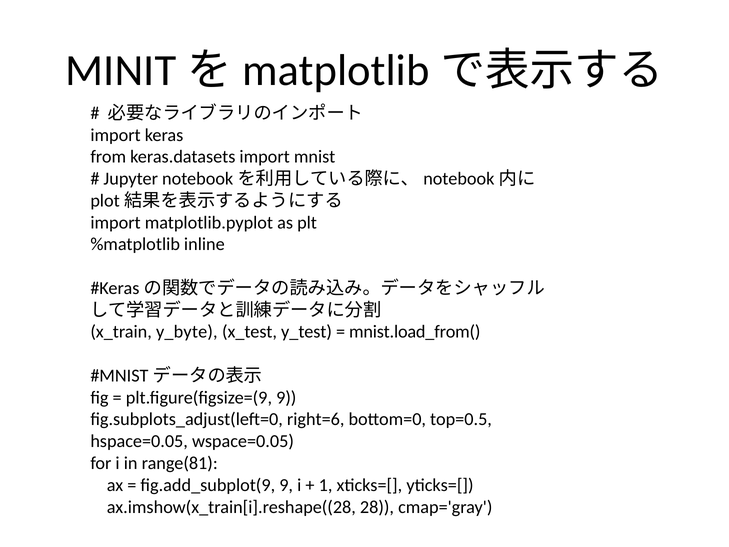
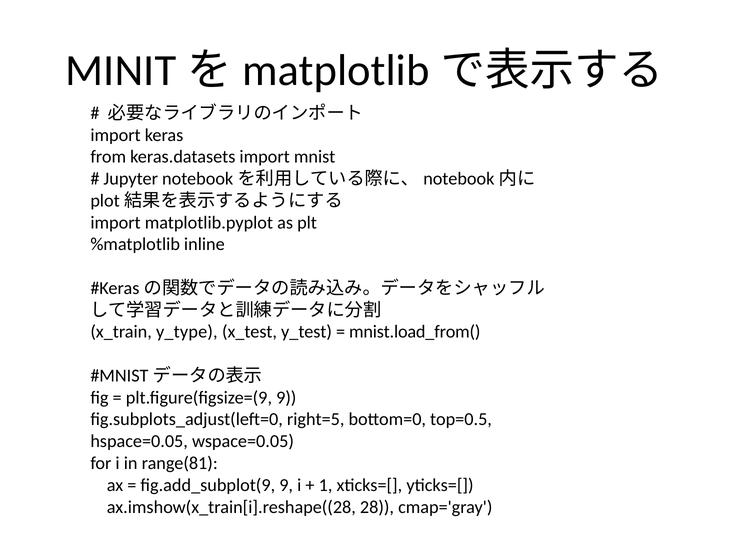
y_byte: y_byte -> y_type
right=6: right=6 -> right=5
